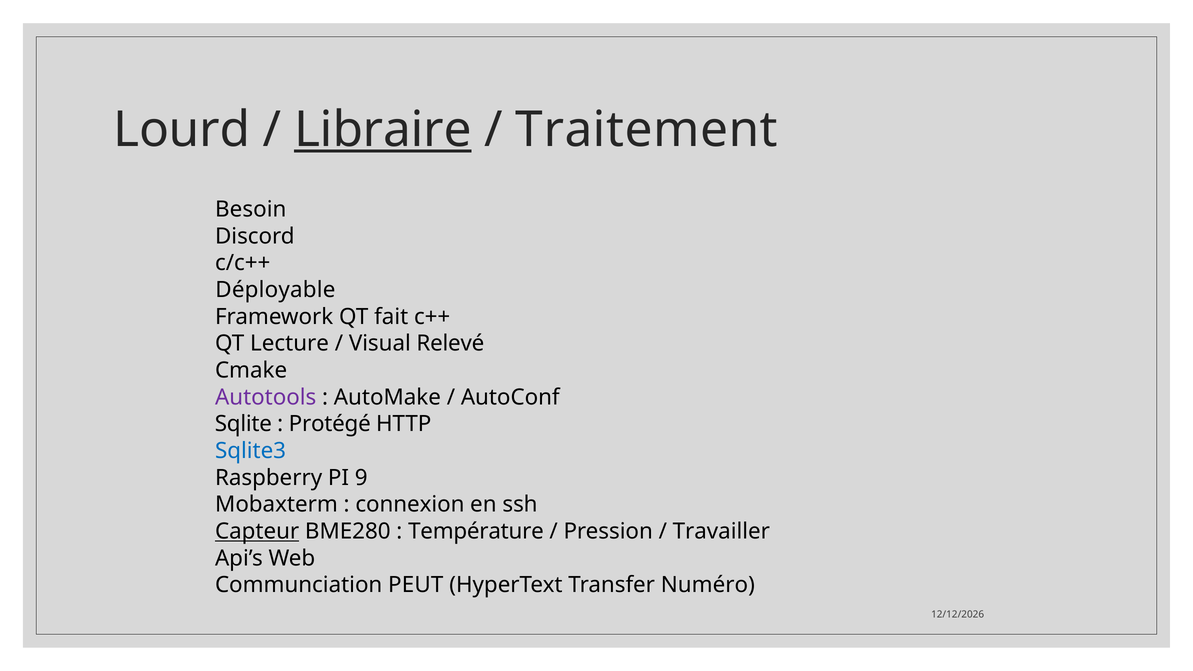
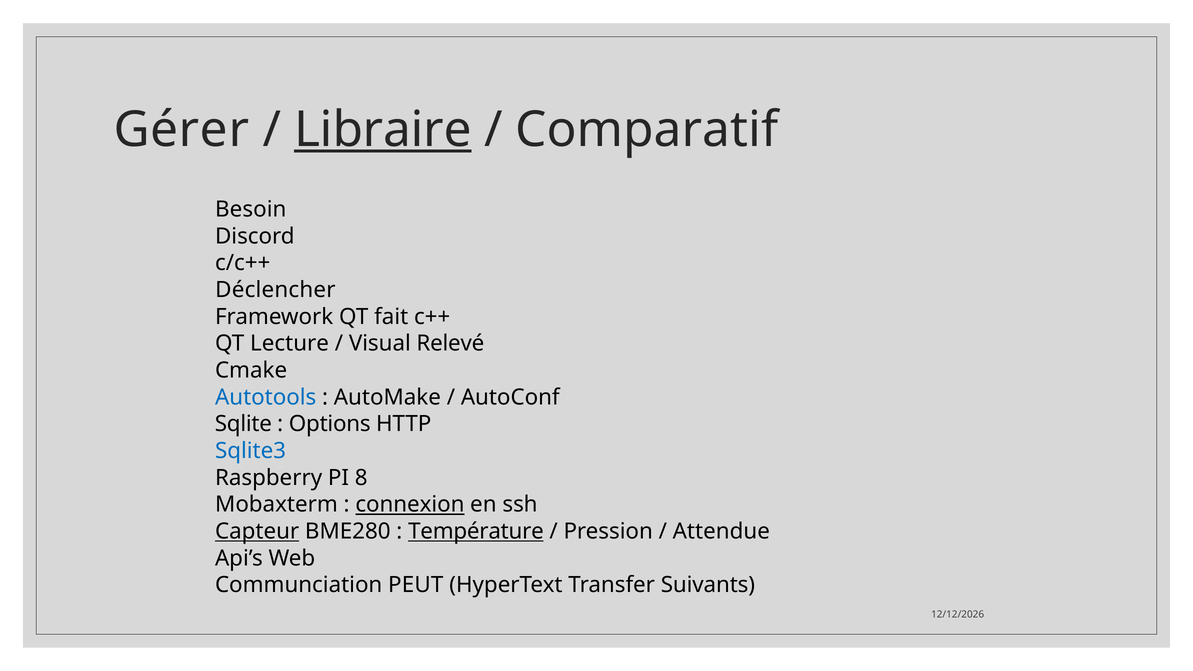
Lourd: Lourd -> Gérer
Traitement: Traitement -> Comparatif
Déployable: Déployable -> Déclencher
Autotools colour: purple -> blue
Protégé: Protégé -> Options
9: 9 -> 8
connexion underline: none -> present
Température underline: none -> present
Travailler: Travailler -> Attendue
Numéro: Numéro -> Suivants
